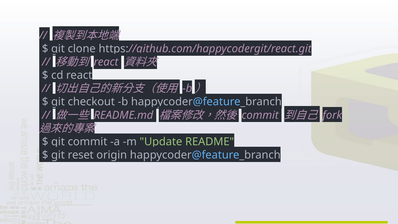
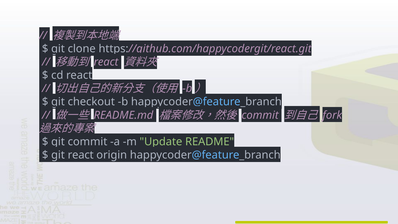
git reset: reset -> react
